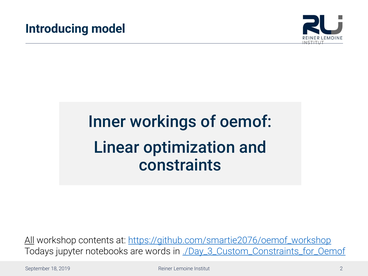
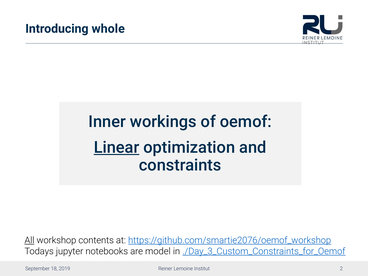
model: model -> whole
Linear underline: none -> present
words: words -> model
